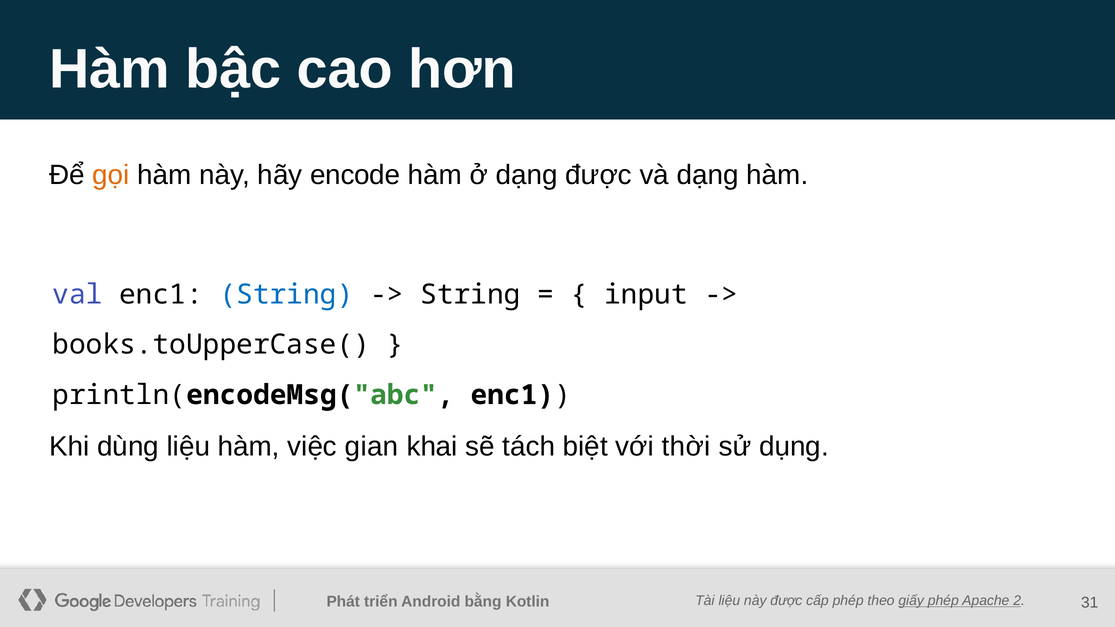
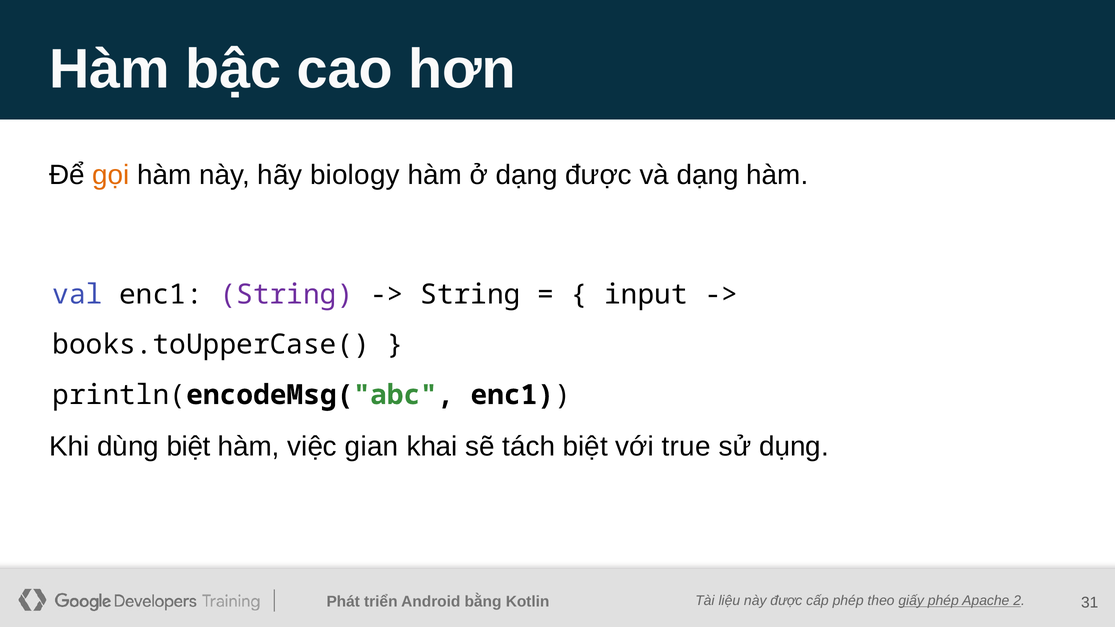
encode: encode -> biology
String at (286, 295) colour: blue -> purple
dùng liệu: liệu -> biệt
thời: thời -> true
